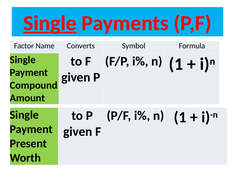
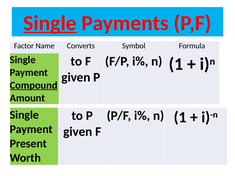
Compound underline: none -> present
